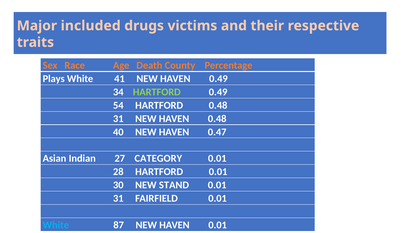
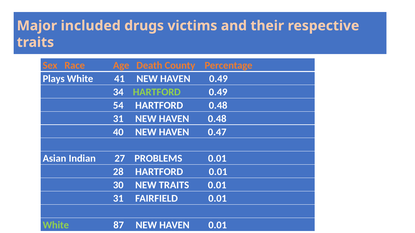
CATEGORY: CATEGORY -> PROBLEMS
NEW STAND: STAND -> TRAITS
White at (56, 226) colour: light blue -> light green
